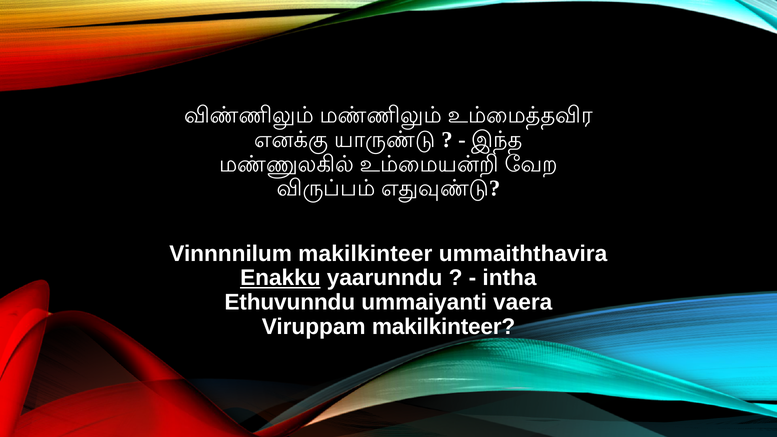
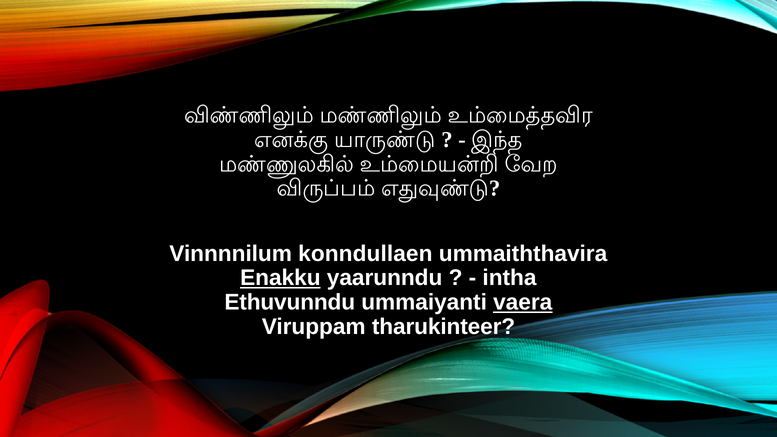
Vinnnnilum makilkinteer: makilkinteer -> konndullaen
vaera underline: none -> present
Viruppam makilkinteer: makilkinteer -> tharukinteer
